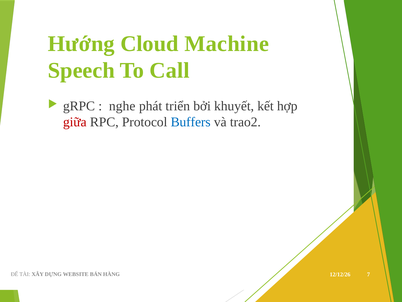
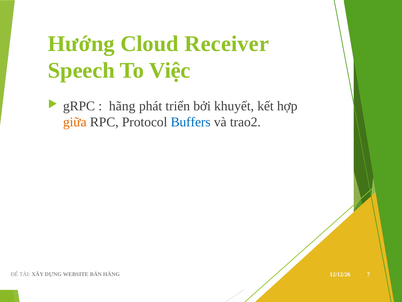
Machine: Machine -> Receiver
Call: Call -> Việc
nghe: nghe -> hãng
giữa colour: red -> orange
